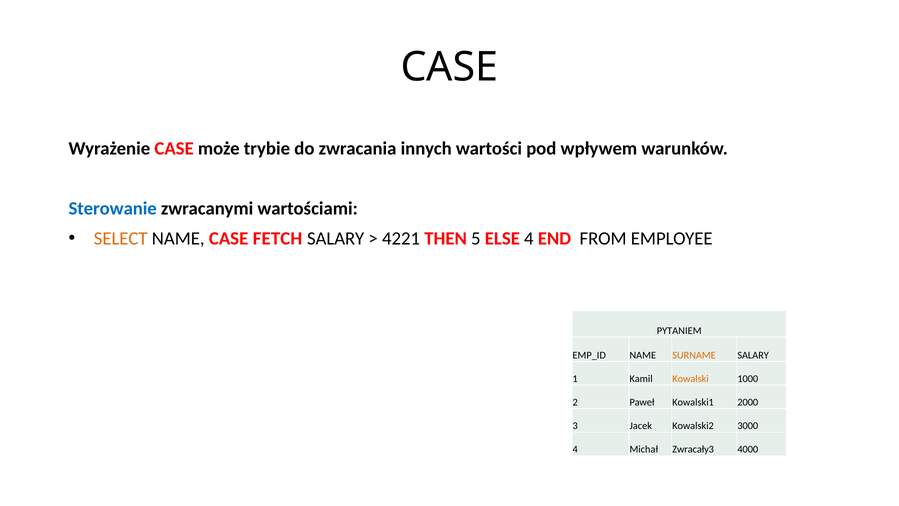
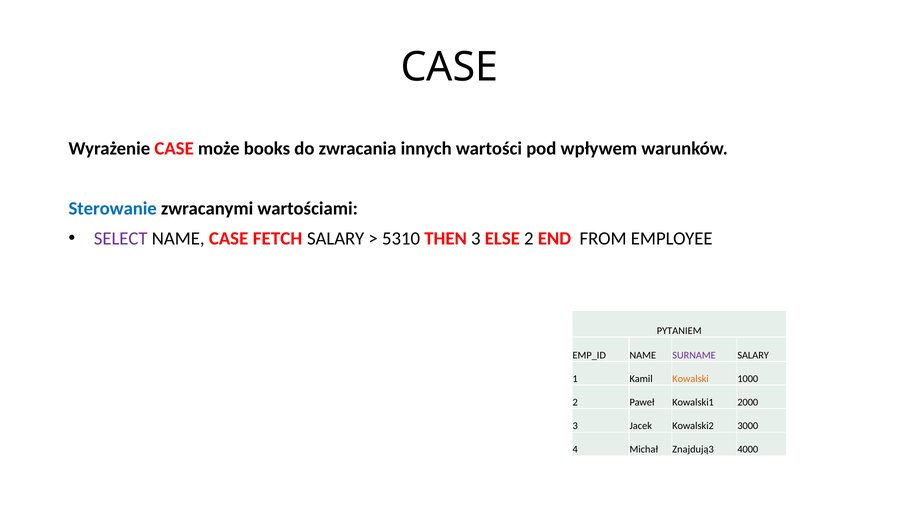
trybie: trybie -> books
SELECT colour: orange -> purple
4221: 4221 -> 5310
THEN 5: 5 -> 3
ELSE 4: 4 -> 2
SURNAME colour: orange -> purple
Zwracały3: Zwracały3 -> Znajdują3
